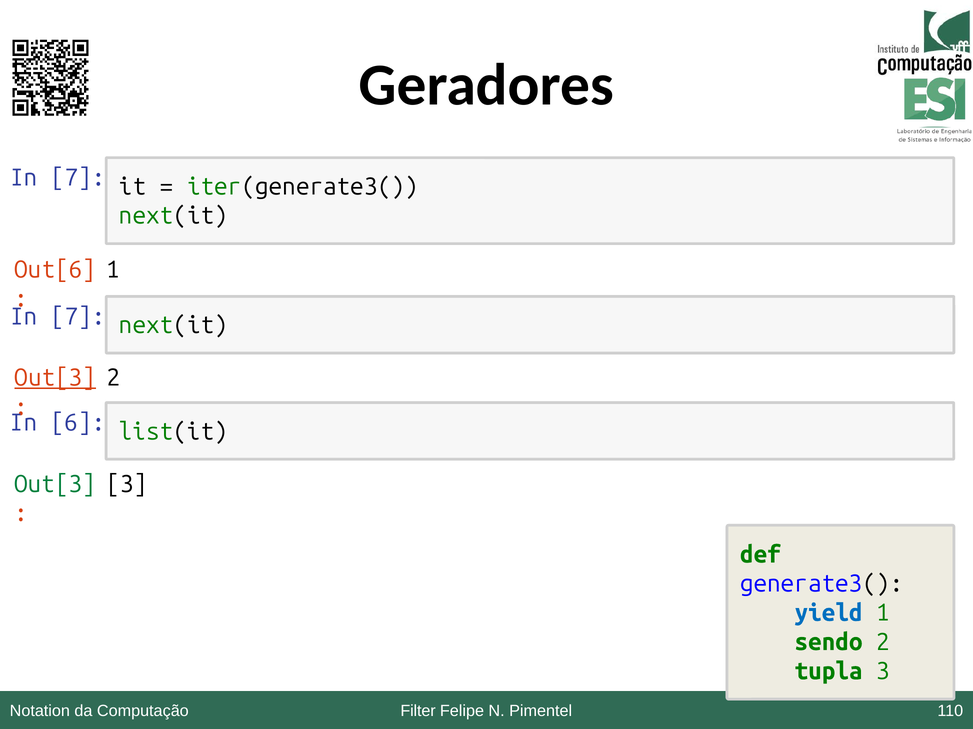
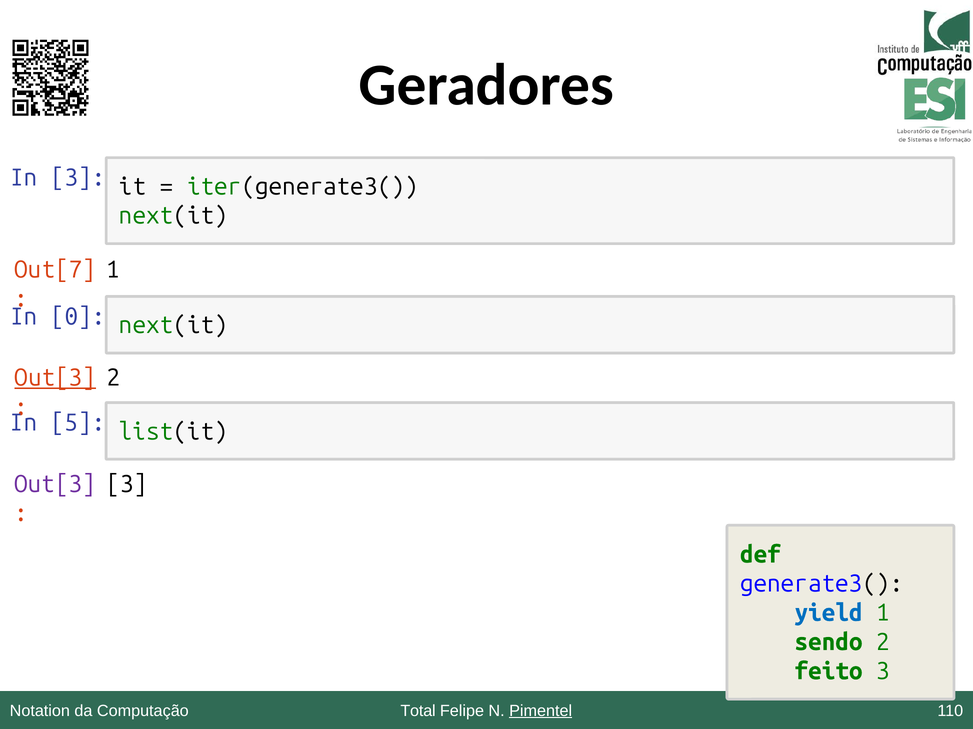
7 at (78, 178): 7 -> 3
Out[6: Out[6 -> Out[7
7 at (78, 317): 7 -> 0
6: 6 -> 5
Out[3 at (55, 485) colour: green -> purple
tupla: tupla -> feito
Filter: Filter -> Total
Pimentel underline: none -> present
